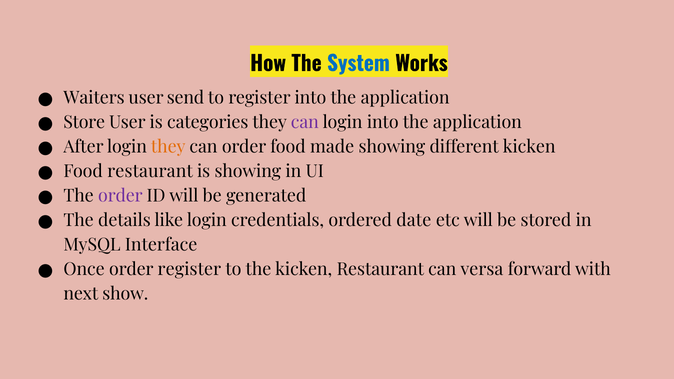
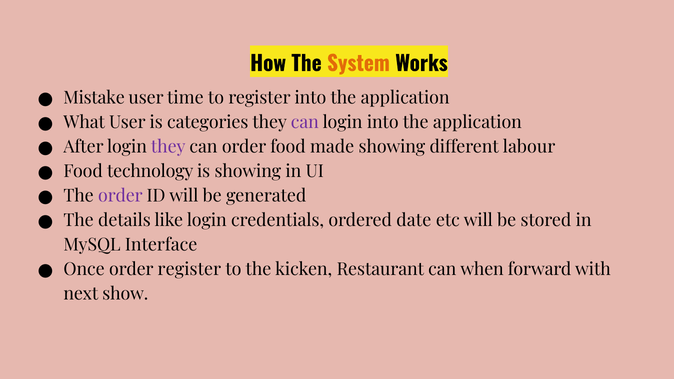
System colour: blue -> orange
Waiters: Waiters -> Mistake
send: send -> time
Store: Store -> What
they at (168, 147) colour: orange -> purple
different kicken: kicken -> labour
Food restaurant: restaurant -> technology
versa: versa -> when
